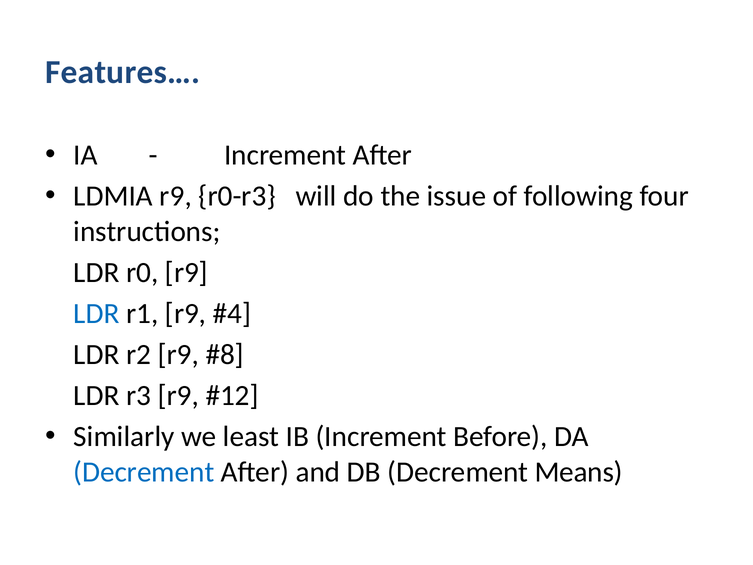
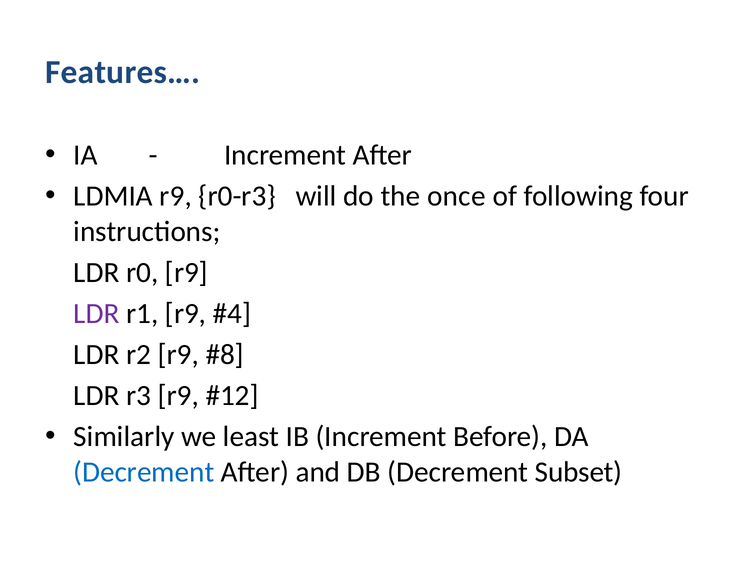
issue: issue -> once
LDR at (96, 313) colour: blue -> purple
Means: Means -> Subset
